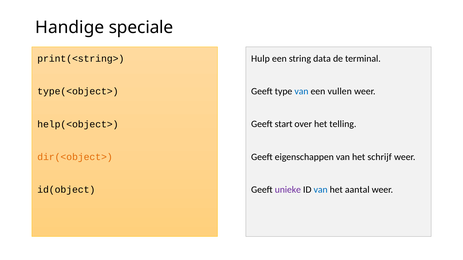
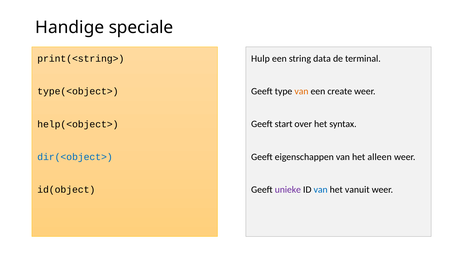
van at (301, 92) colour: blue -> orange
vullen: vullen -> create
telling: telling -> syntax
schrijf: schrijf -> alleen
dir(<object> colour: orange -> blue
aantal: aantal -> vanuit
